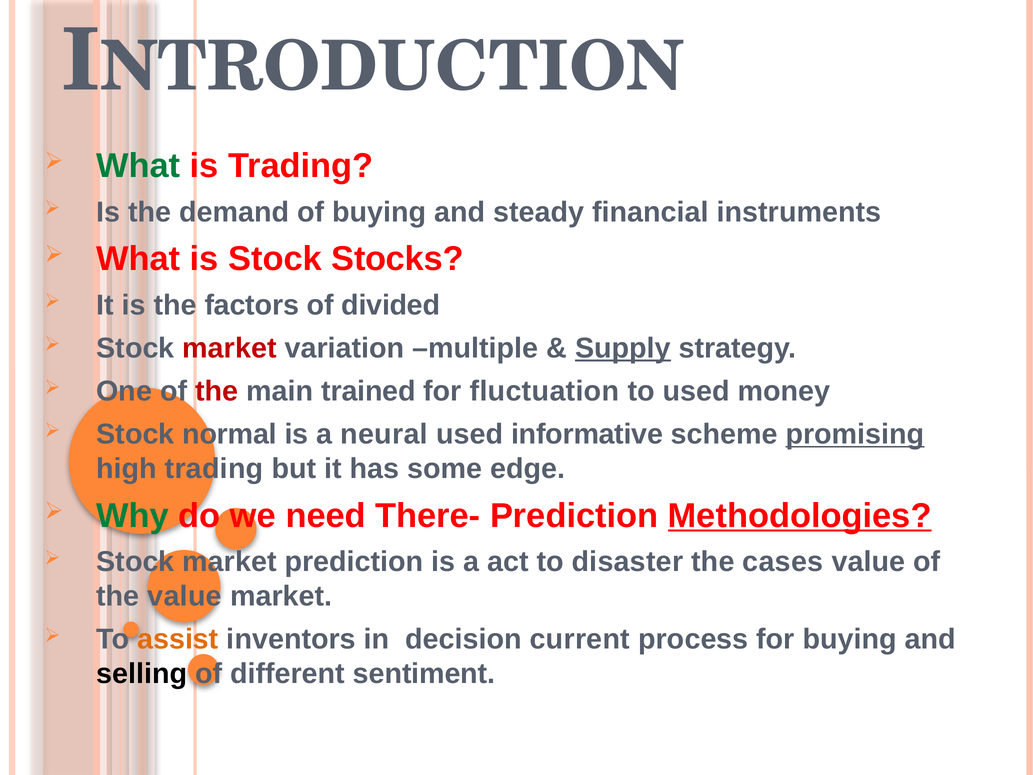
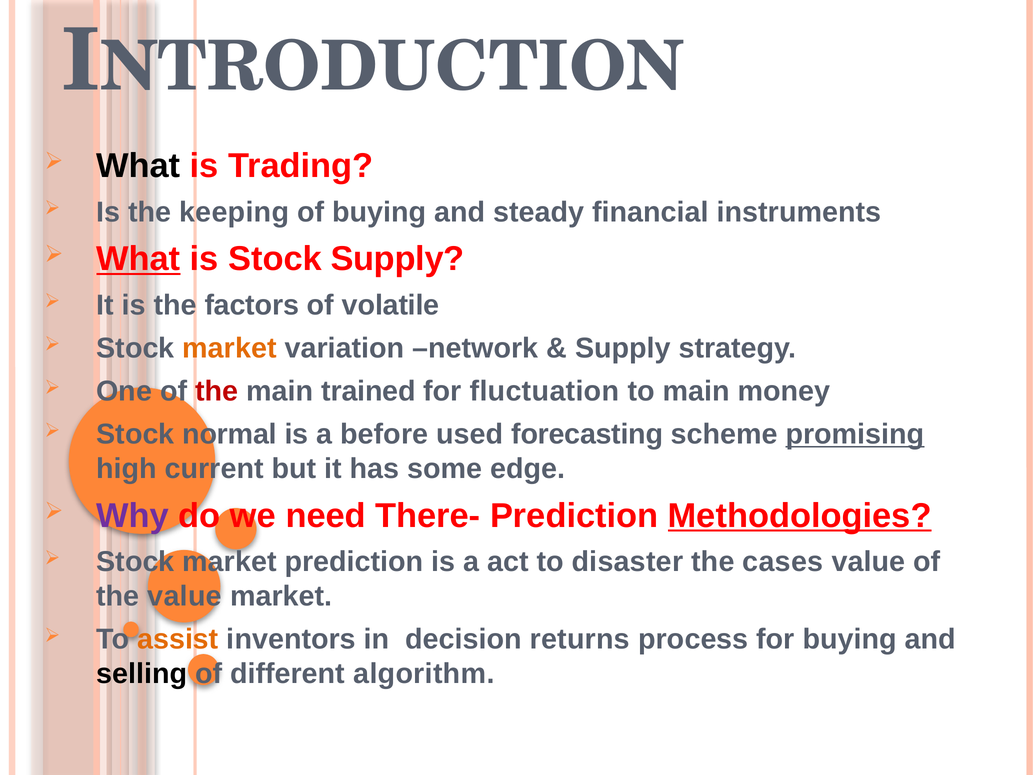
What at (138, 166) colour: green -> black
demand: demand -> keeping
What at (138, 259) underline: none -> present
Stock Stocks: Stocks -> Supply
divided: divided -> volatile
market at (230, 348) colour: red -> orange
multiple: multiple -> network
Supply at (623, 348) underline: present -> none
to used: used -> main
neural: neural -> before
informative: informative -> forecasting
high trading: trading -> current
Why colour: green -> purple
current: current -> returns
sentiment: sentiment -> algorithm
